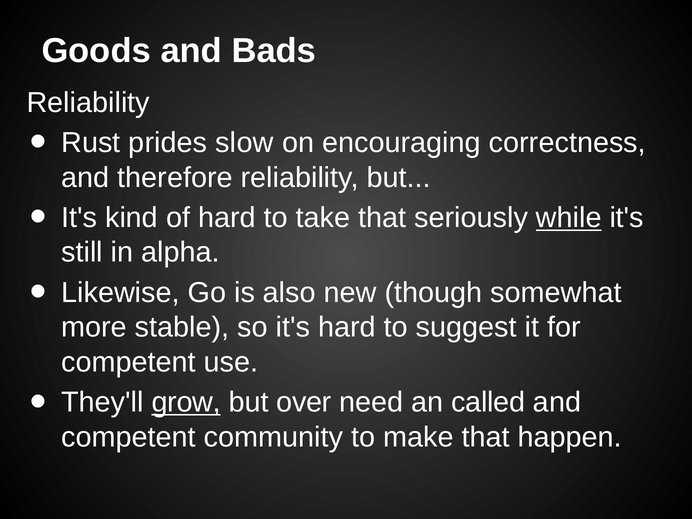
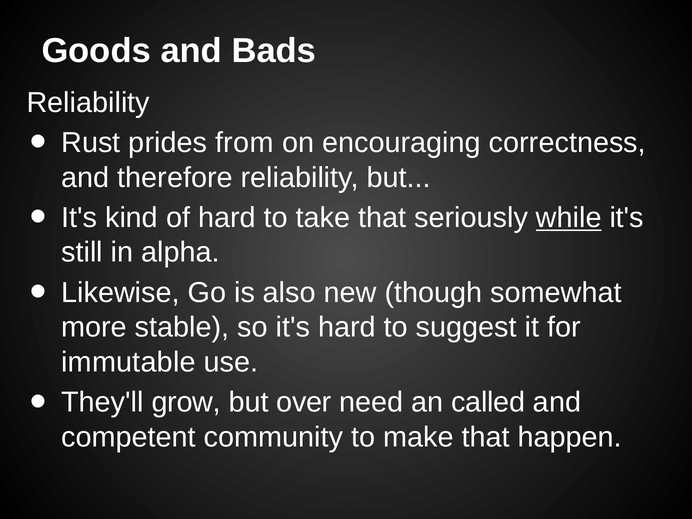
slow: slow -> from
competent at (129, 362): competent -> immutable
grow underline: present -> none
